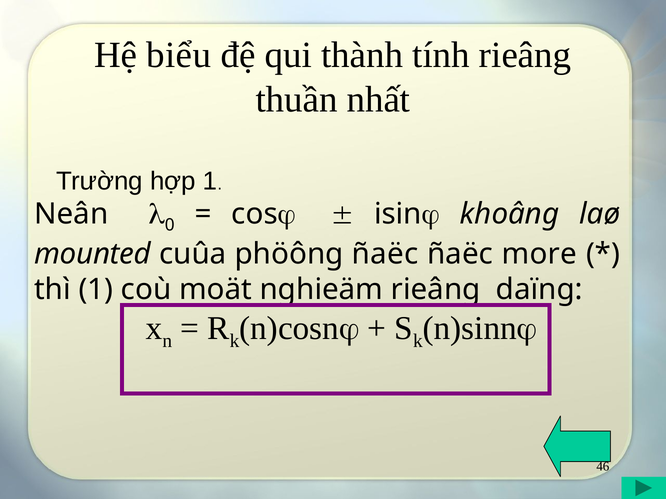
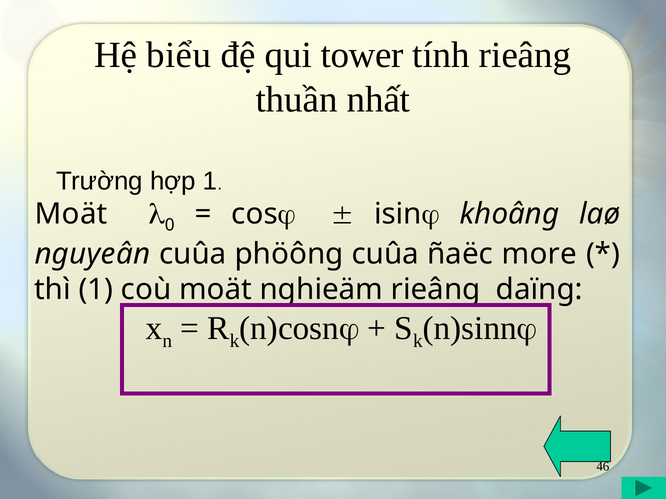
thành: thành -> tower
Neân at (71, 214): Neân -> Moät
mounted: mounted -> nguyeân
phöông ñaëc: ñaëc -> cuûa
